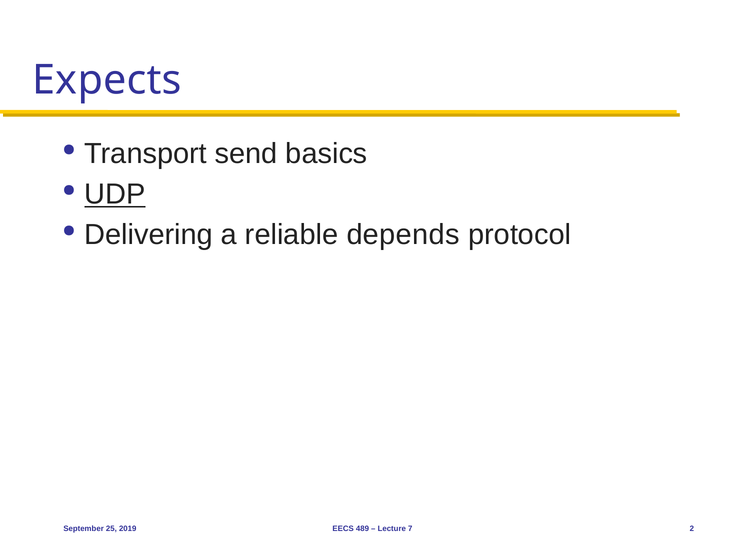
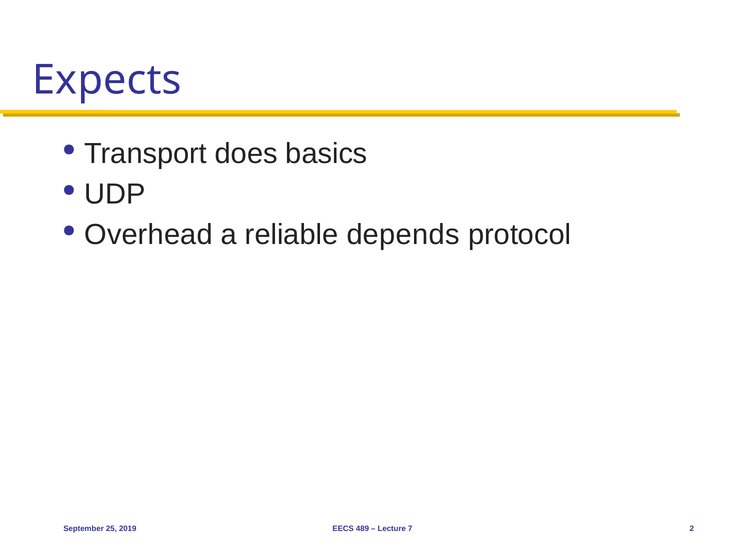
send: send -> does
UDP underline: present -> none
Delivering: Delivering -> Overhead
